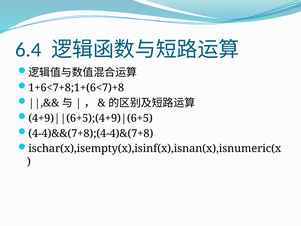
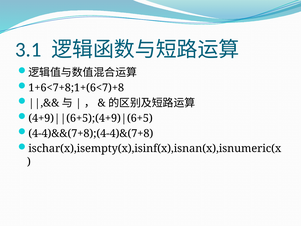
6.4: 6.4 -> 3.1
